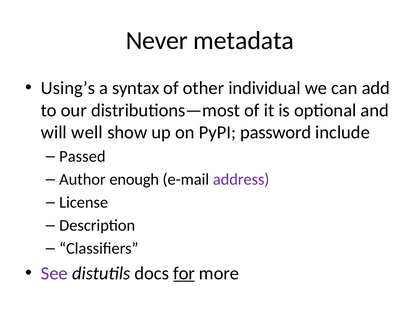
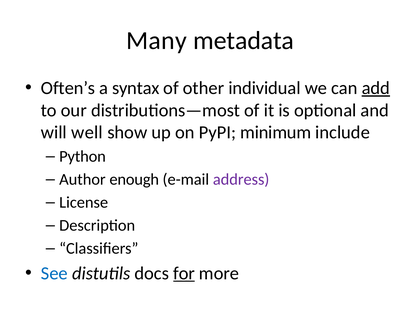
Never: Never -> Many
Using’s: Using’s -> Often’s
add underline: none -> present
password: password -> minimum
Passed: Passed -> Python
See colour: purple -> blue
